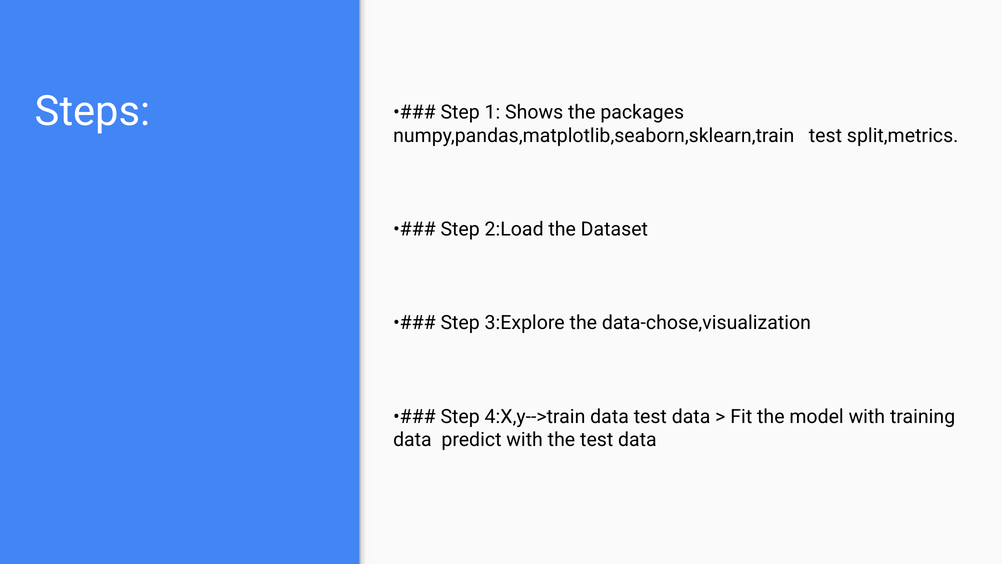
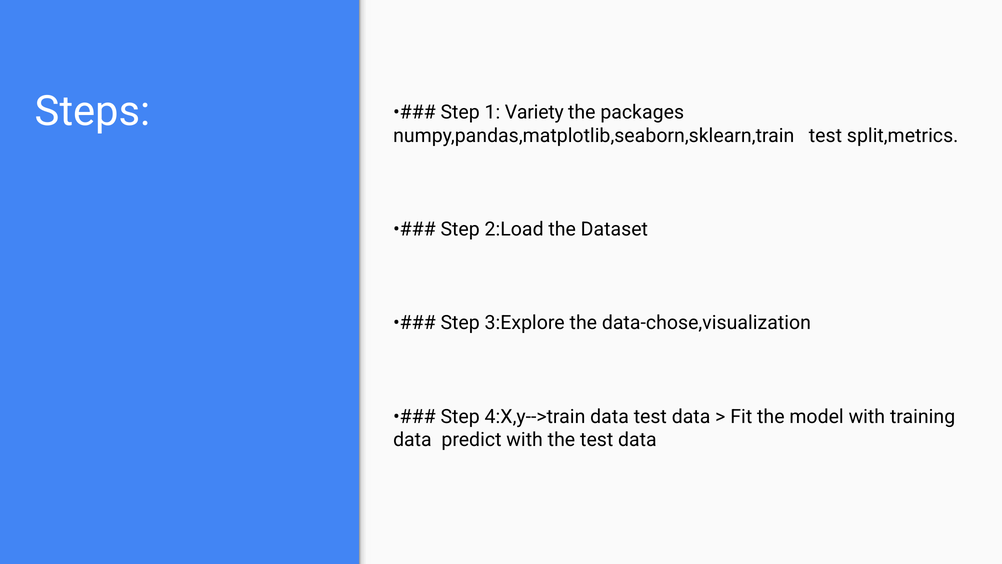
Shows: Shows -> Variety
